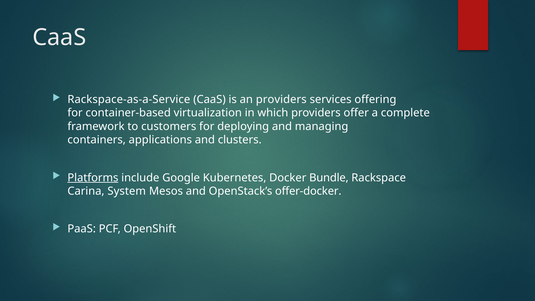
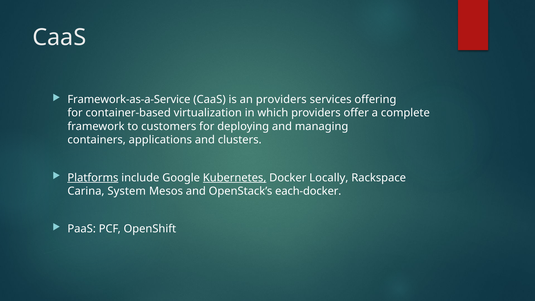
Rackspace-as-a-Service: Rackspace-as-a-Service -> Framework-as-a-Service
Kubernetes underline: none -> present
Bundle: Bundle -> Locally
offer-docker: offer-docker -> each-docker
